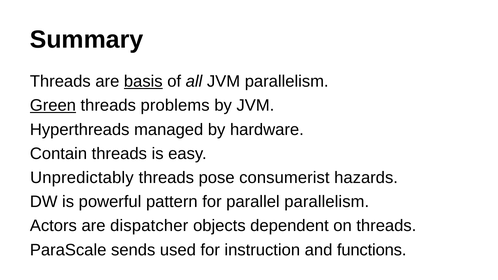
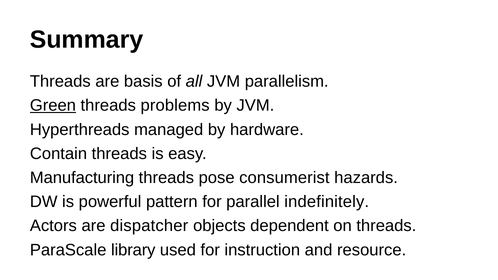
basis underline: present -> none
Unpredictably: Unpredictably -> Manufacturing
parallel parallelism: parallelism -> indefinitely
sends: sends -> library
functions: functions -> resource
